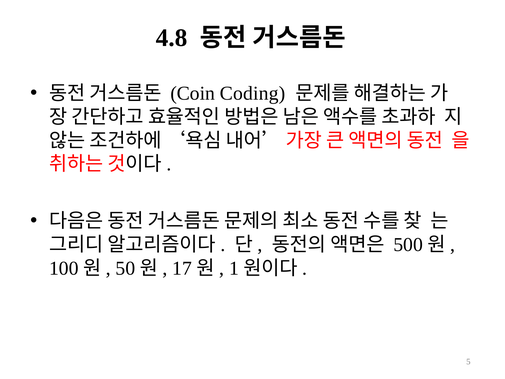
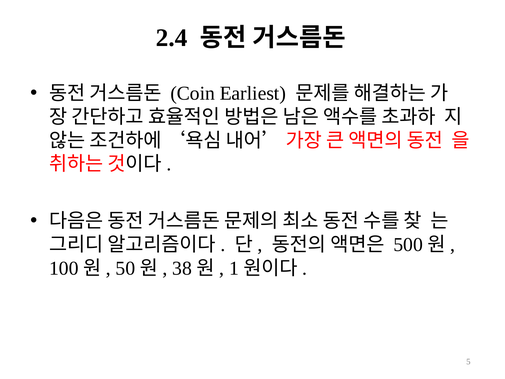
4.8: 4.8 -> 2.4
Coding: Coding -> Earliest
17: 17 -> 38
